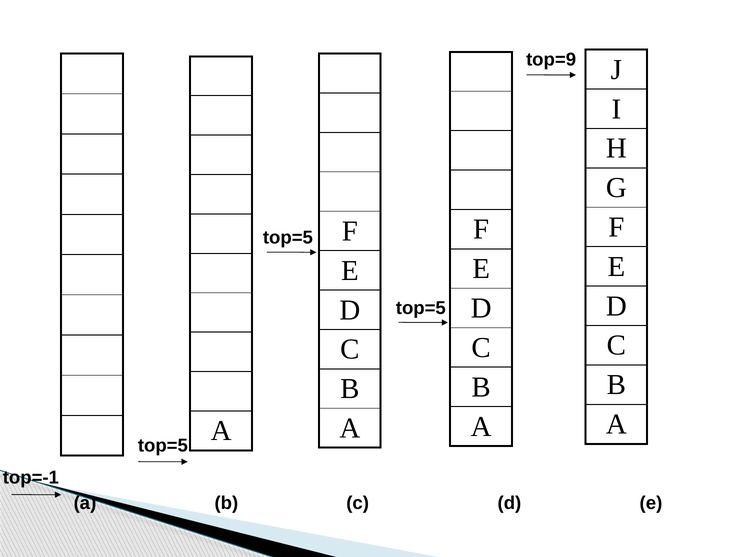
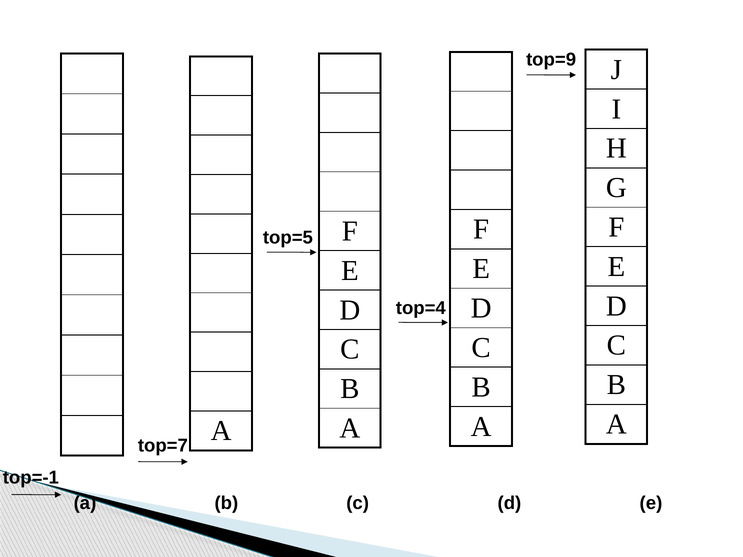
top=5 at (421, 308): top=5 -> top=4
top=5 at (163, 446): top=5 -> top=7
